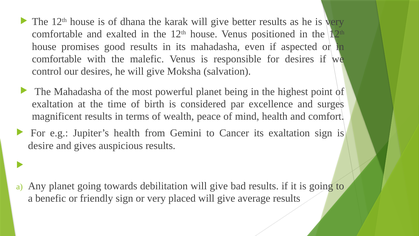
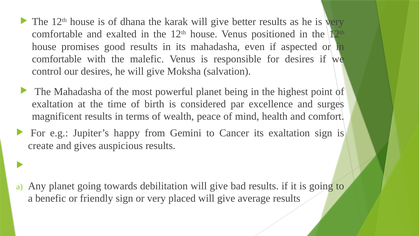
Jupiter’s health: health -> happy
desire: desire -> create
